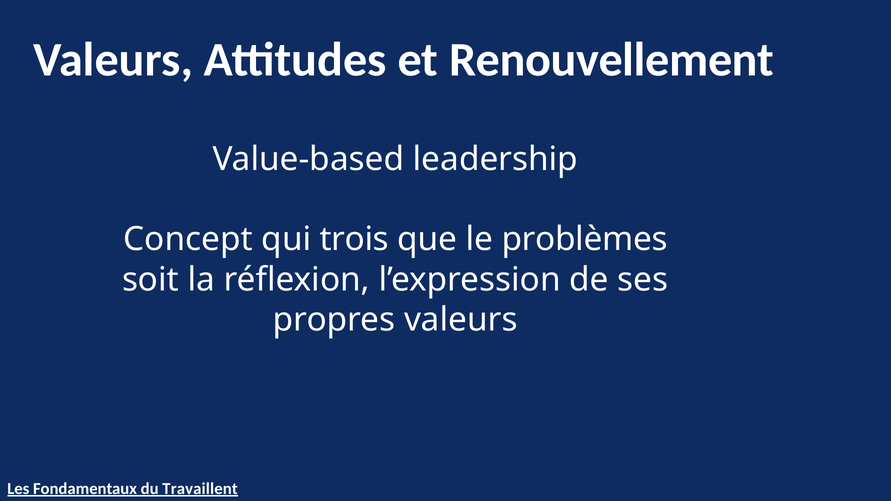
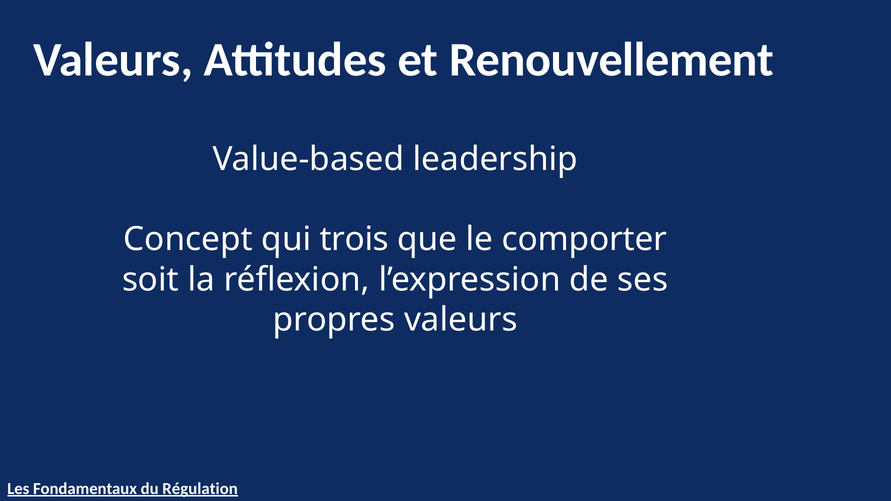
problèmes: problèmes -> comporter
Travaillent: Travaillent -> Régulation
